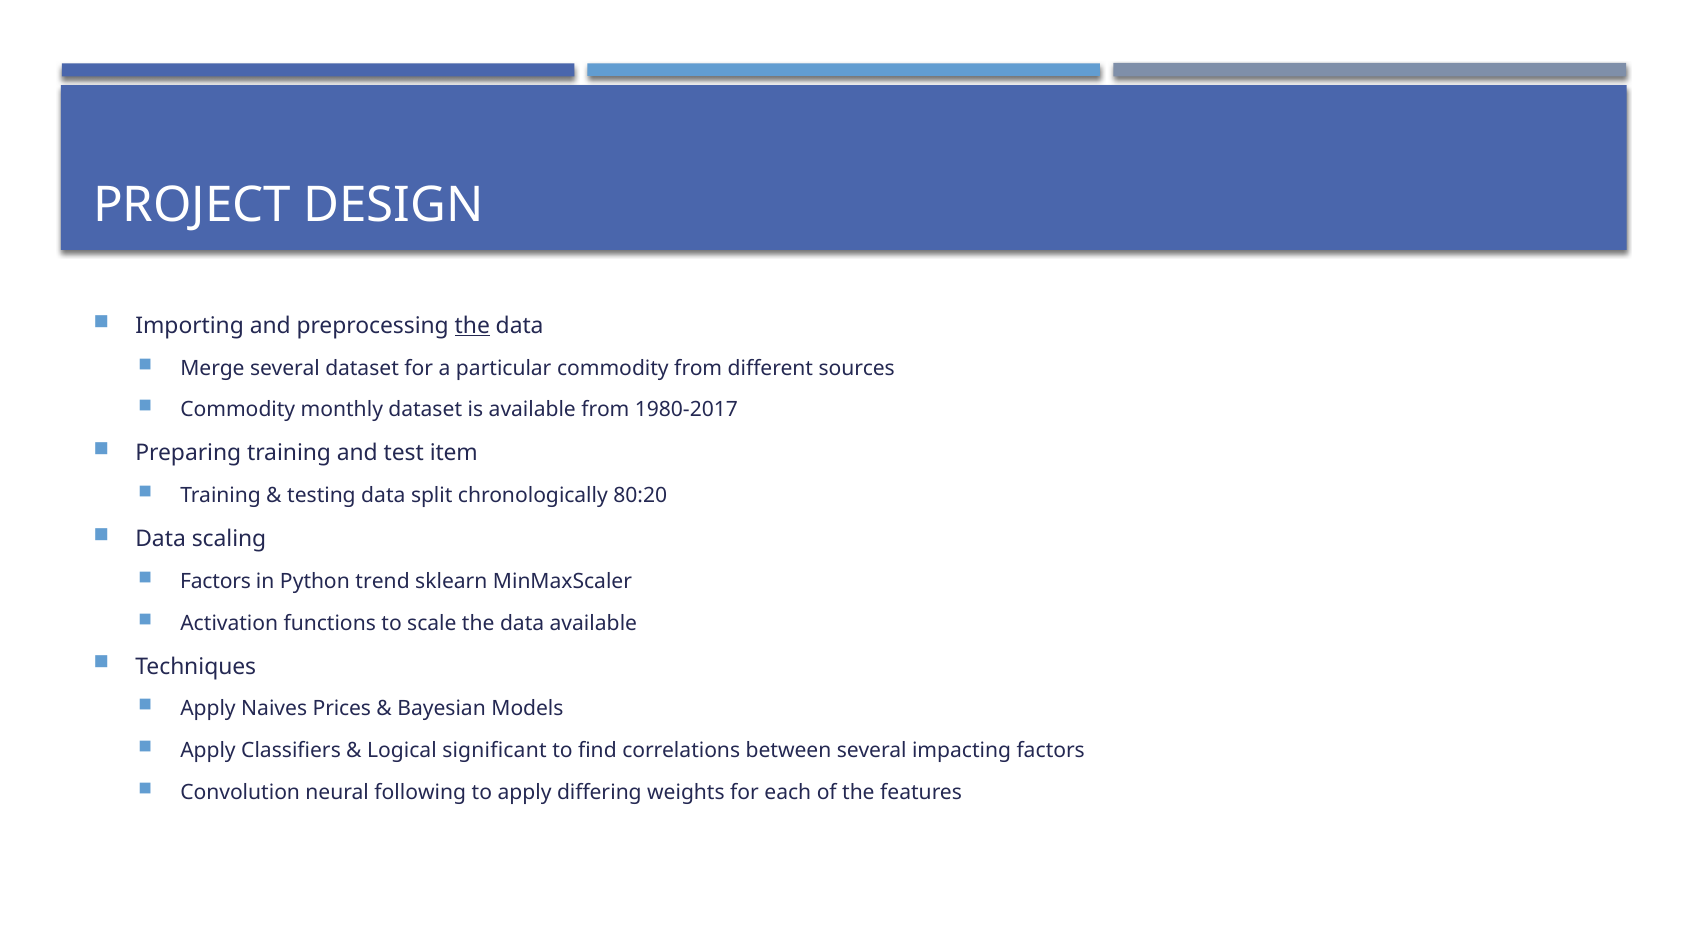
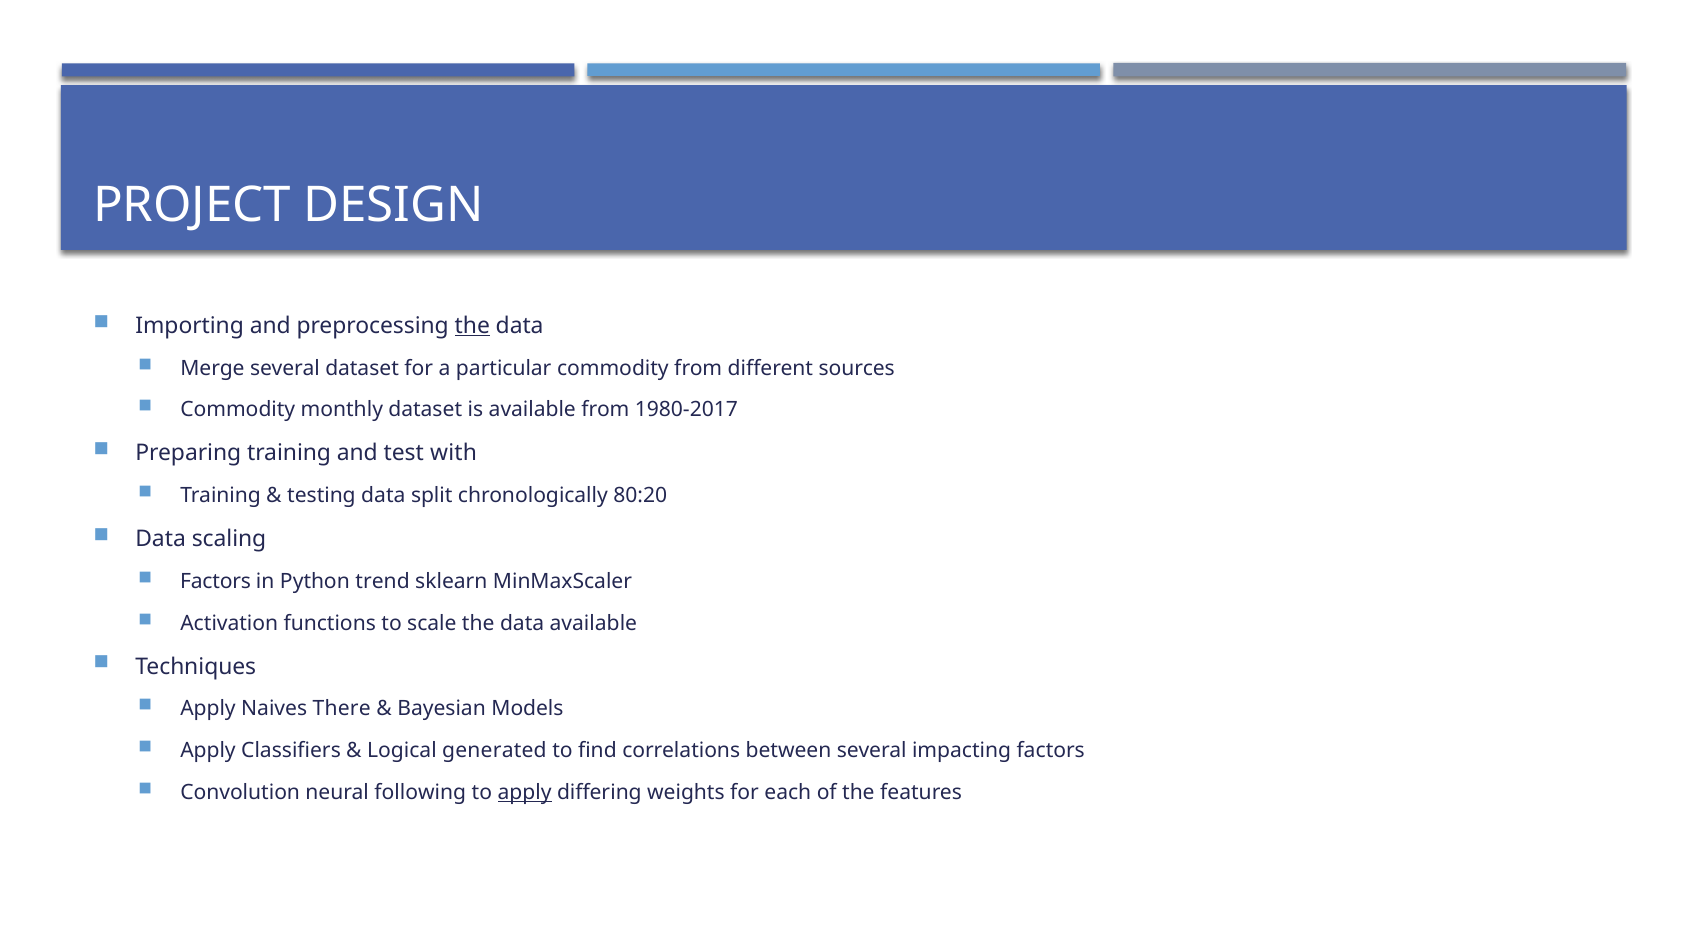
item: item -> with
Prices: Prices -> There
significant: significant -> generated
apply at (525, 792) underline: none -> present
